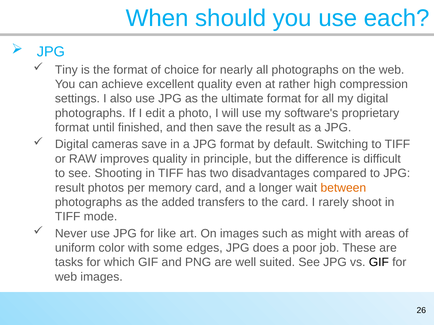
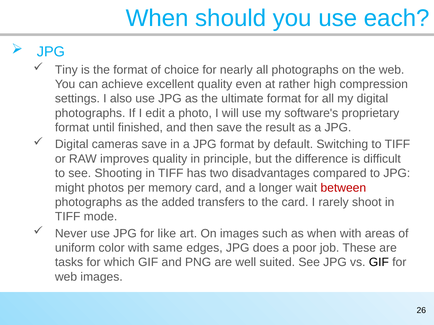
result at (70, 188): result -> might
between colour: orange -> red
as might: might -> when
some: some -> same
